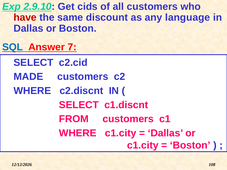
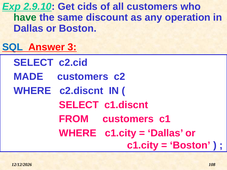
have colour: red -> green
language: language -> operation
7: 7 -> 3
